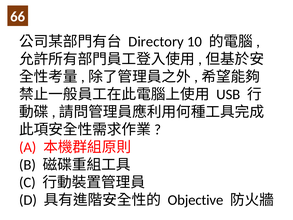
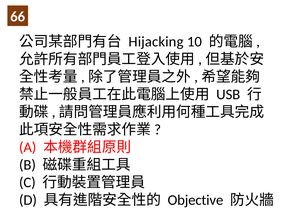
Directory: Directory -> Hijacking
